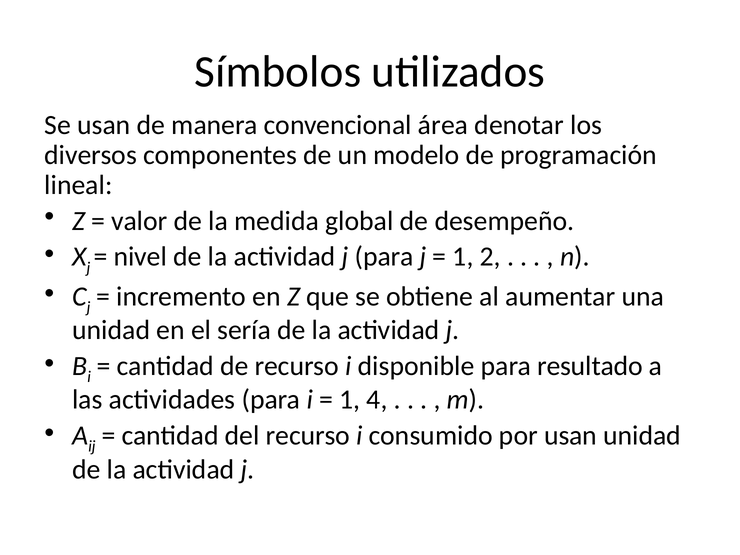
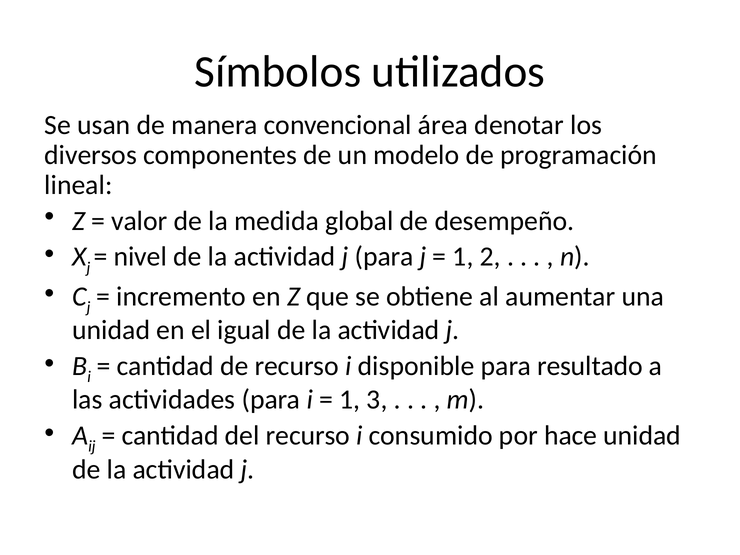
sería: sería -> igual
4: 4 -> 3
por usan: usan -> hace
